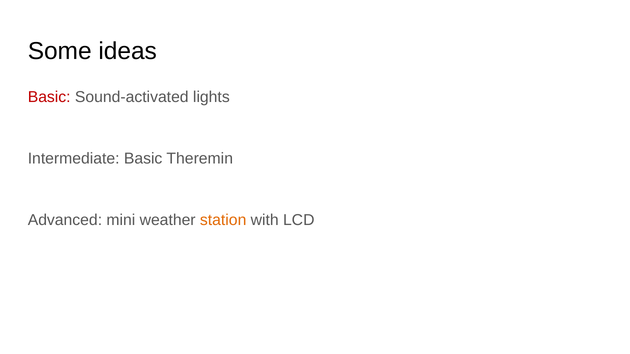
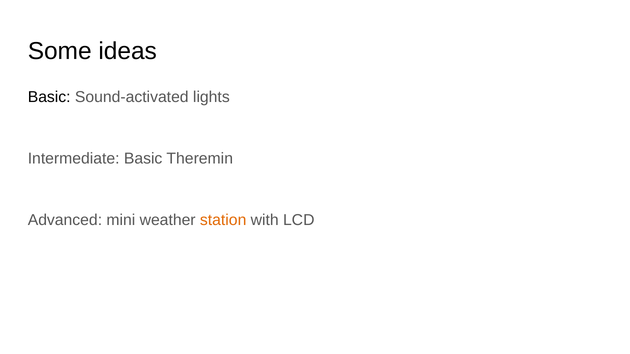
Basic at (49, 97) colour: red -> black
